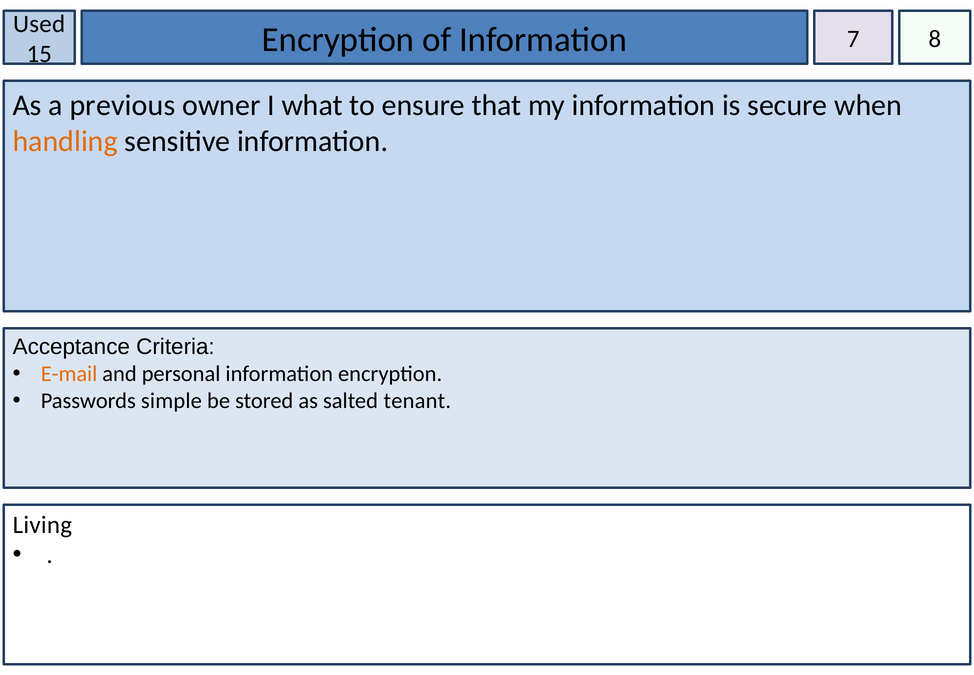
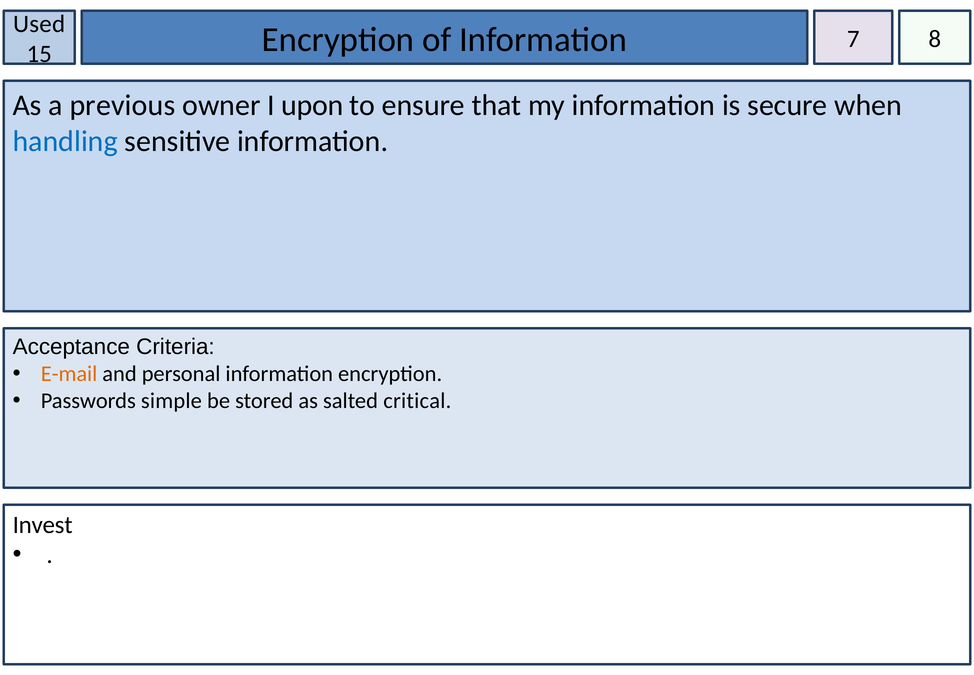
what: what -> upon
handling colour: orange -> blue
tenant: tenant -> critical
Living: Living -> Invest
